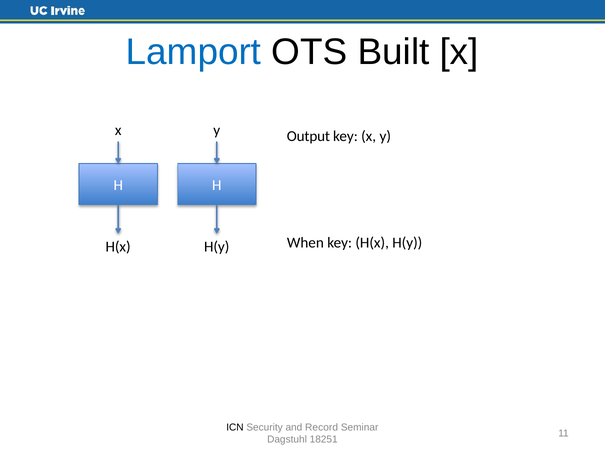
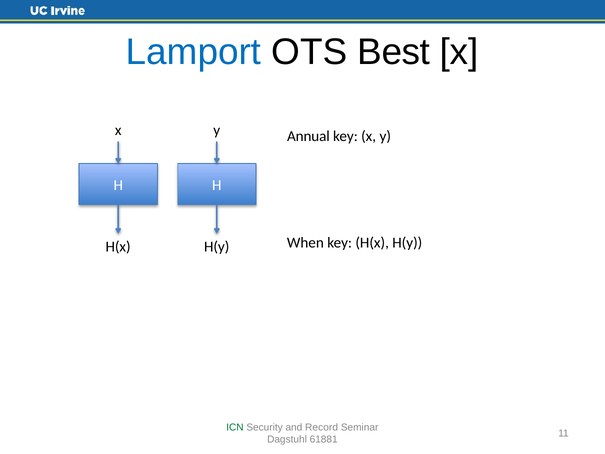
Built: Built -> Best
Output: Output -> Annual
ICN colour: black -> green
18251: 18251 -> 61881
